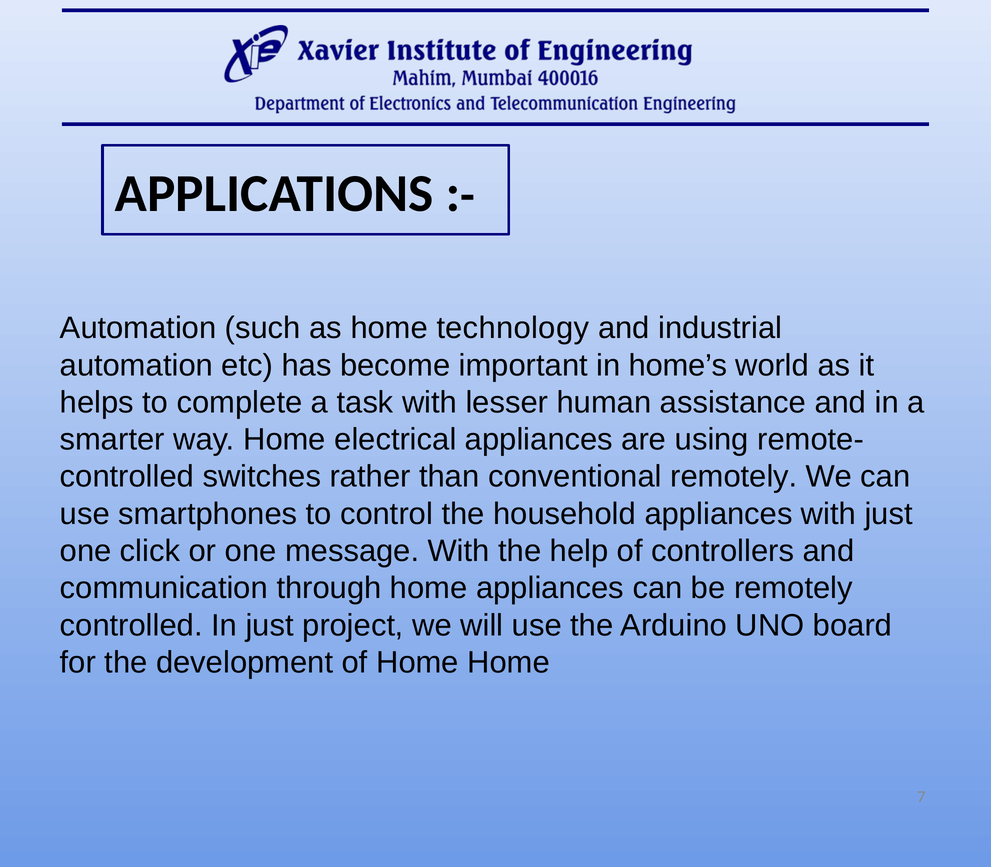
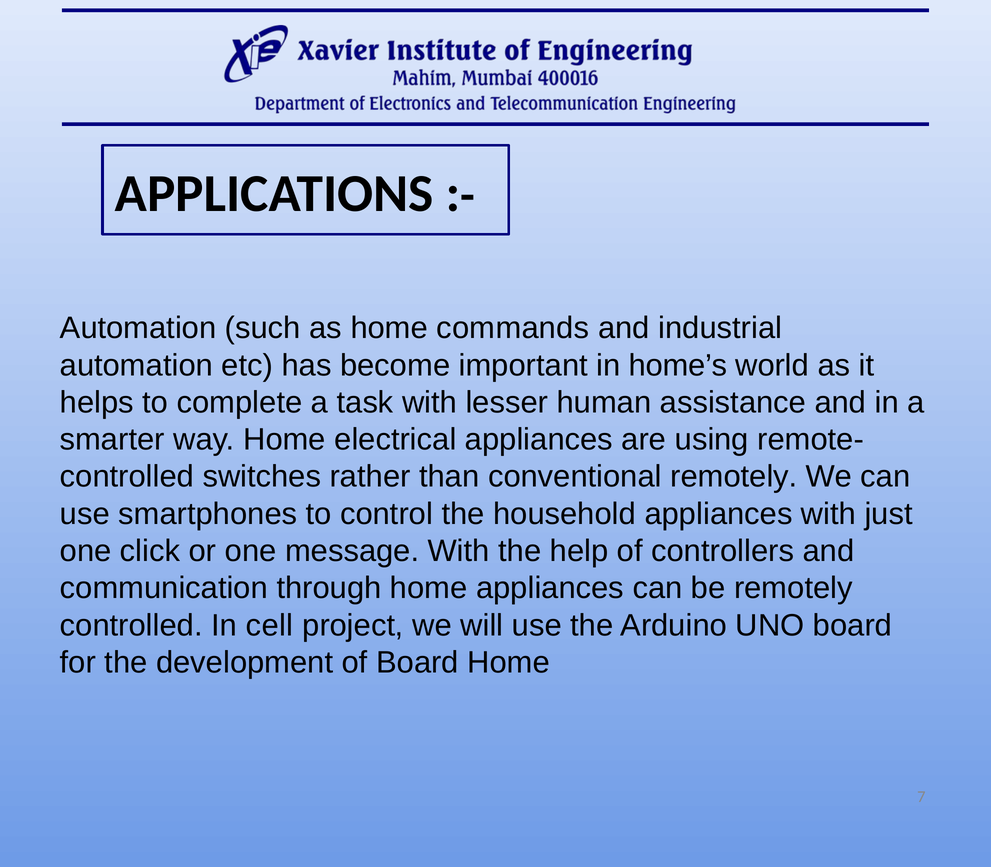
technology: technology -> commands
In just: just -> cell
of Home: Home -> Board
